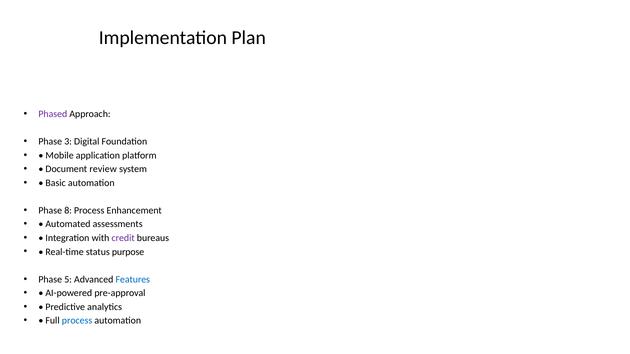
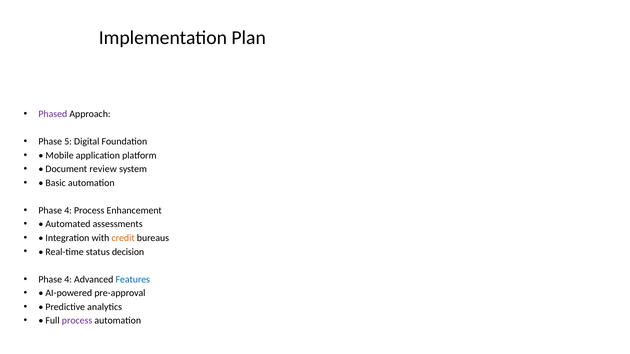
3: 3 -> 5
8 at (68, 211): 8 -> 4
credit colour: purple -> orange
purpose: purpose -> decision
5 at (68, 280): 5 -> 4
process at (77, 321) colour: blue -> purple
